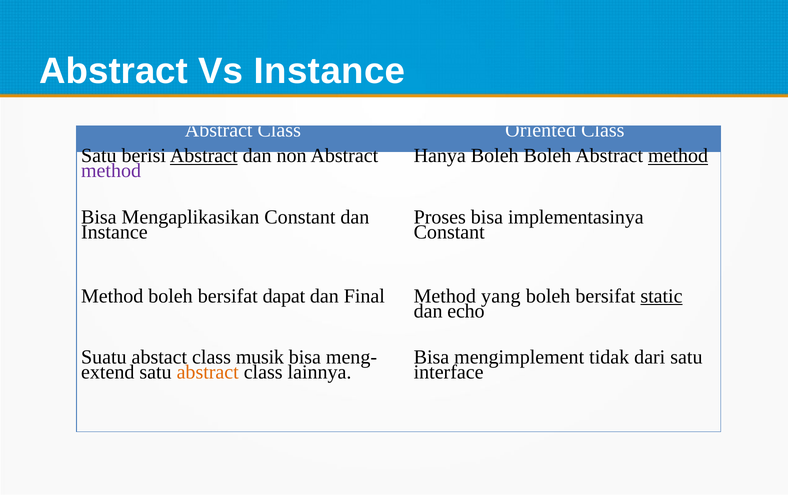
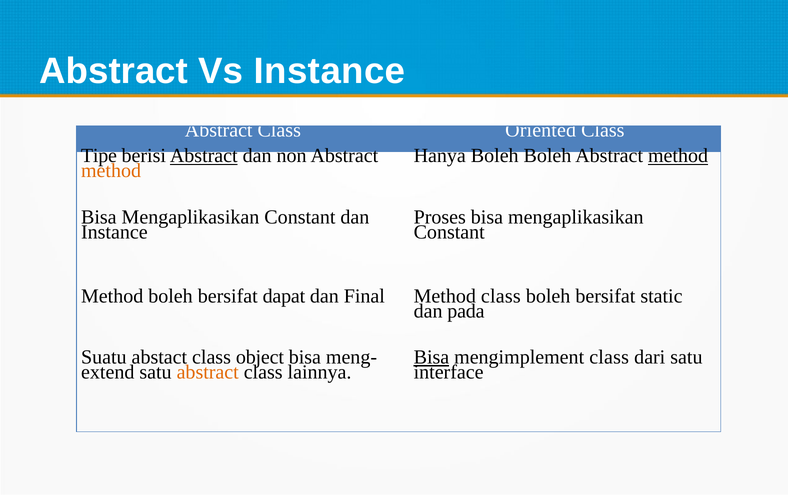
Satu at (99, 156): Satu -> Tipe
method at (111, 171) colour: purple -> orange
implementasinya at (576, 217): implementasinya -> mengaplikasikan
Method yang: yang -> class
static underline: present -> none
echo: echo -> pada
musik: musik -> object
Bisa at (431, 357) underline: none -> present
mengimplement tidak: tidak -> class
